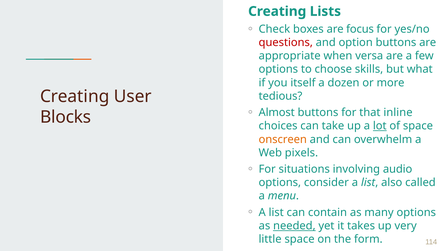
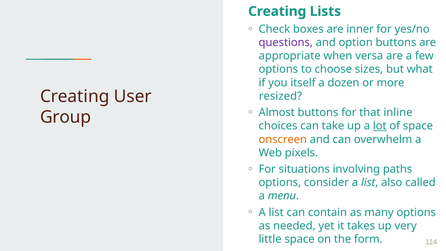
focus: focus -> inner
questions colour: red -> purple
skills: skills -> sizes
tedious: tedious -> resized
Blocks: Blocks -> Group
audio: audio -> paths
needed underline: present -> none
